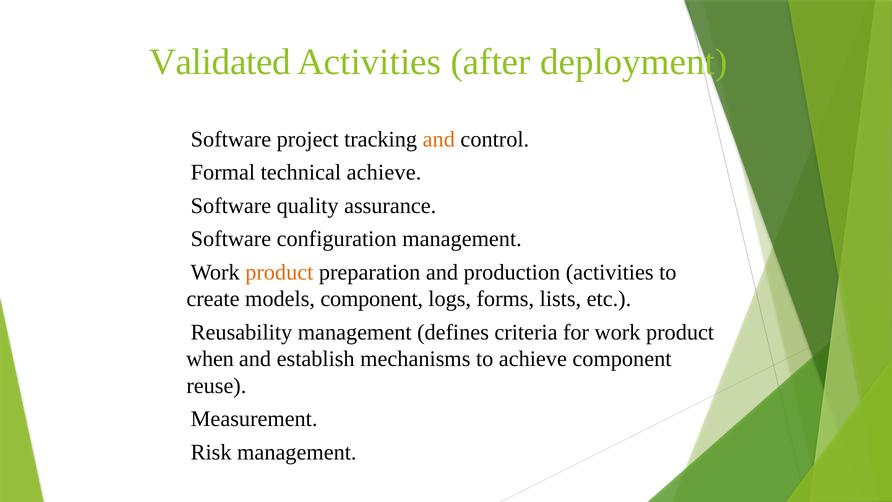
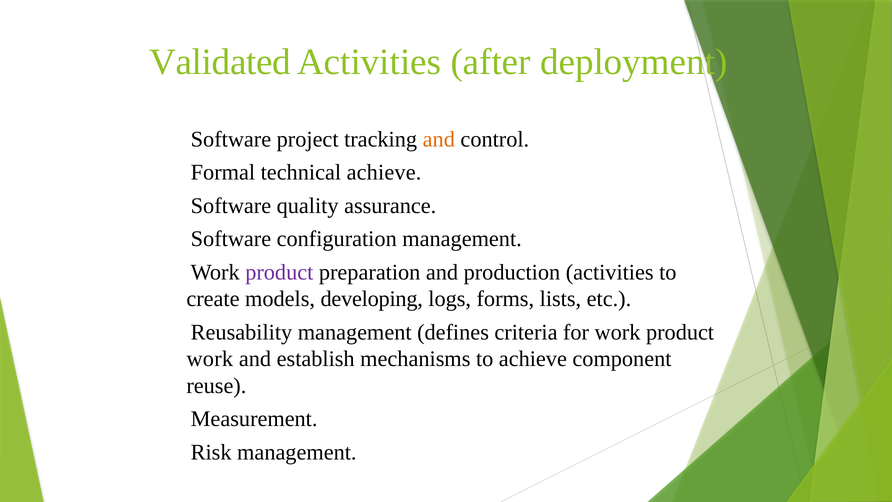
product at (279, 272) colour: orange -> purple
models component: component -> developing
when at (210, 359): when -> work
